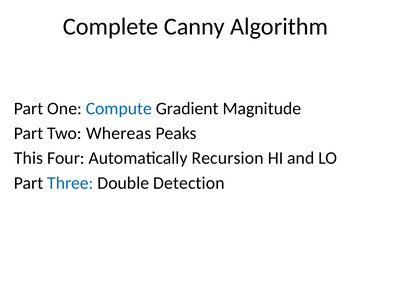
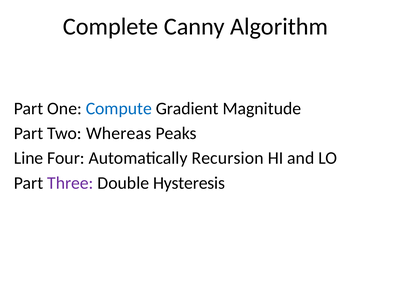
This: This -> Line
Three colour: blue -> purple
Detection: Detection -> Hysteresis
